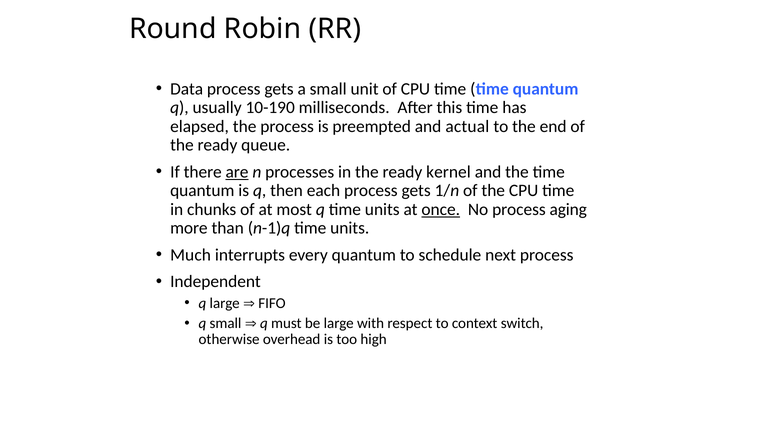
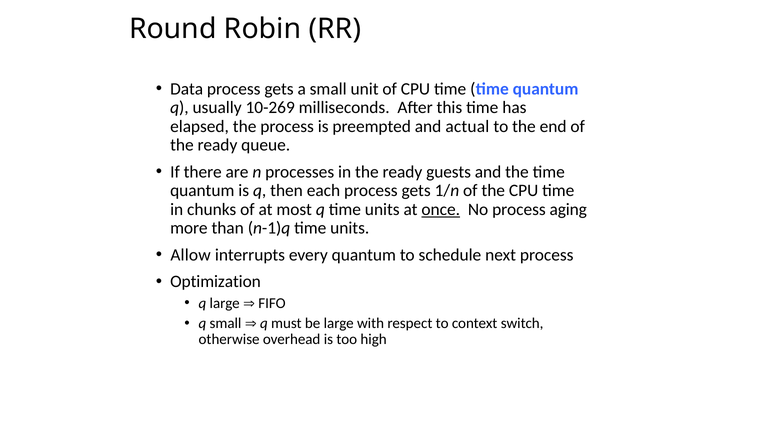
10-190: 10-190 -> 10-269
are underline: present -> none
kernel: kernel -> guests
Much: Much -> Allow
Independent: Independent -> Optimization
